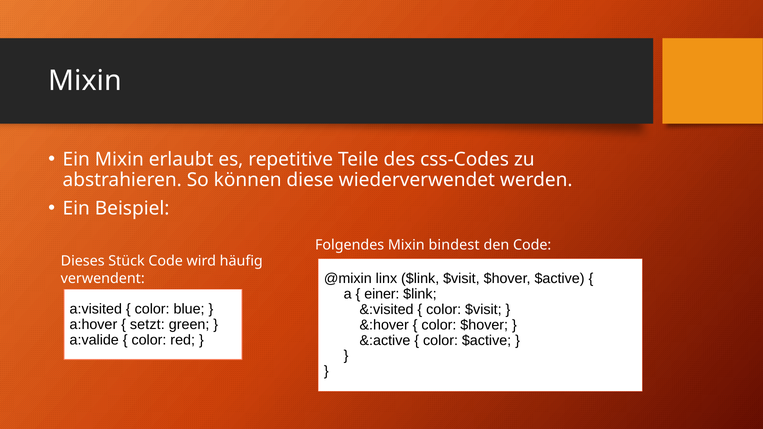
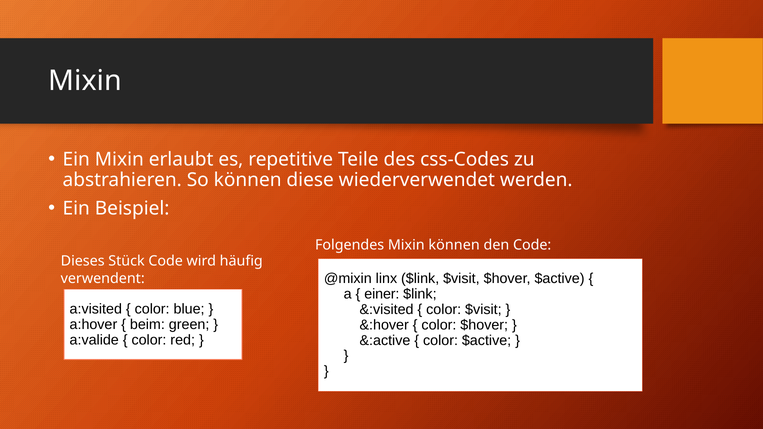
Mixin bindest: bindest -> können
setzt: setzt -> beim
